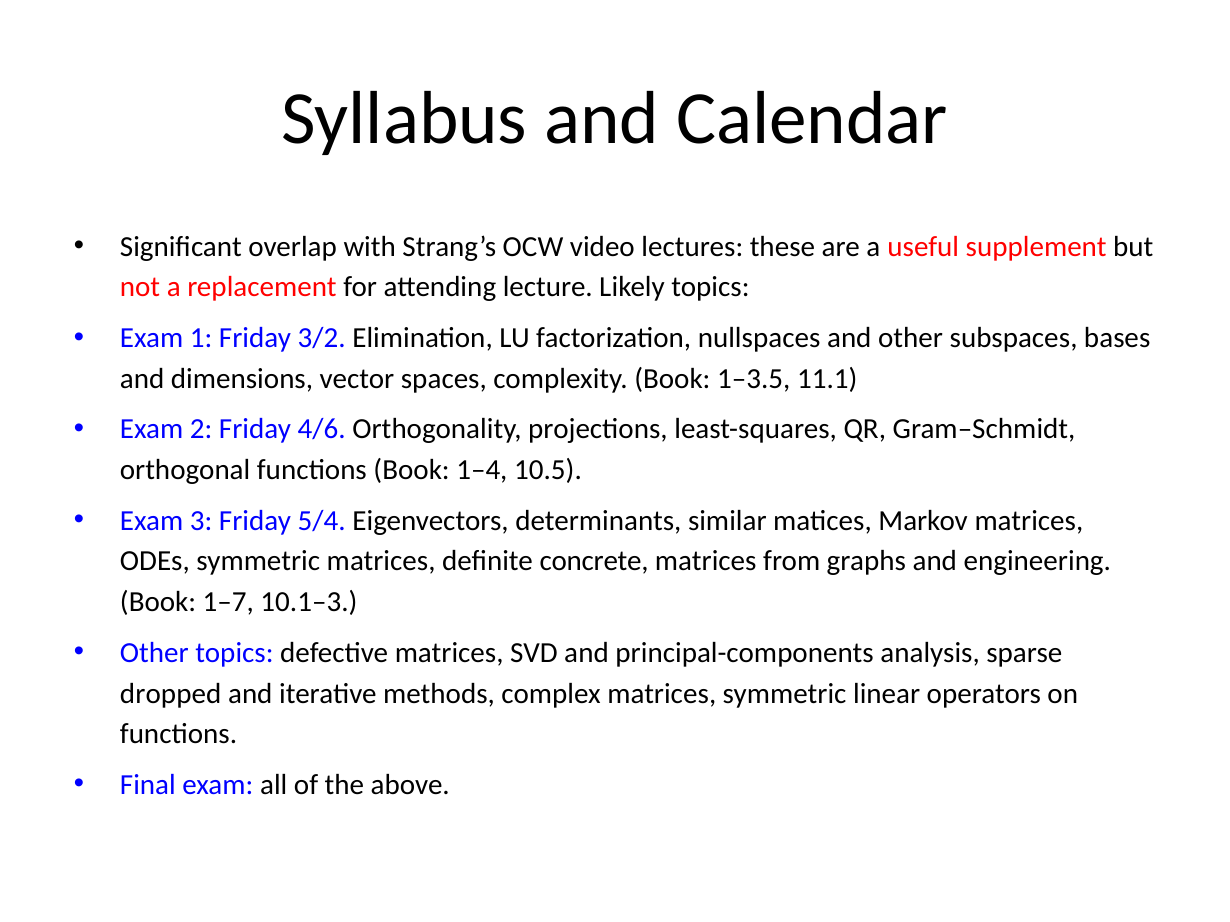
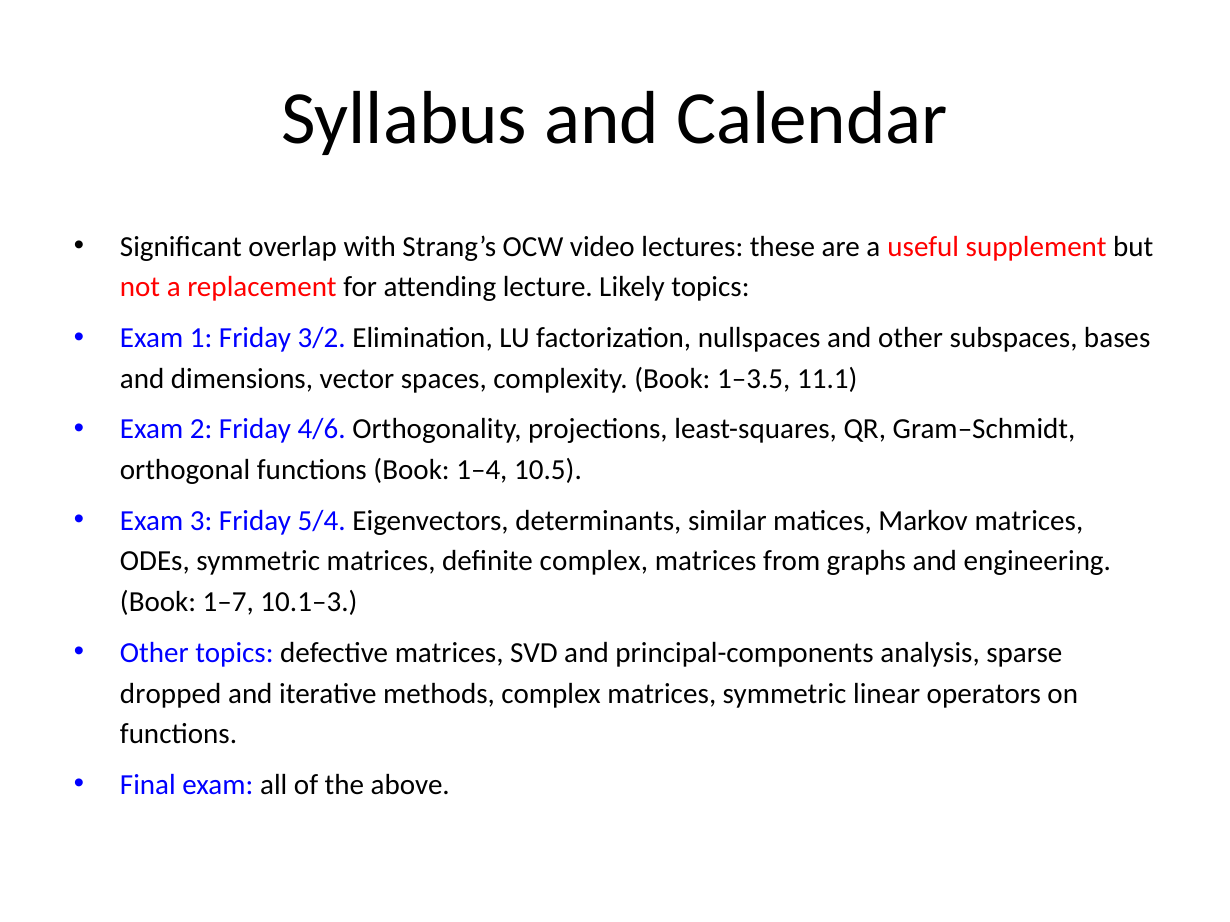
definite concrete: concrete -> complex
